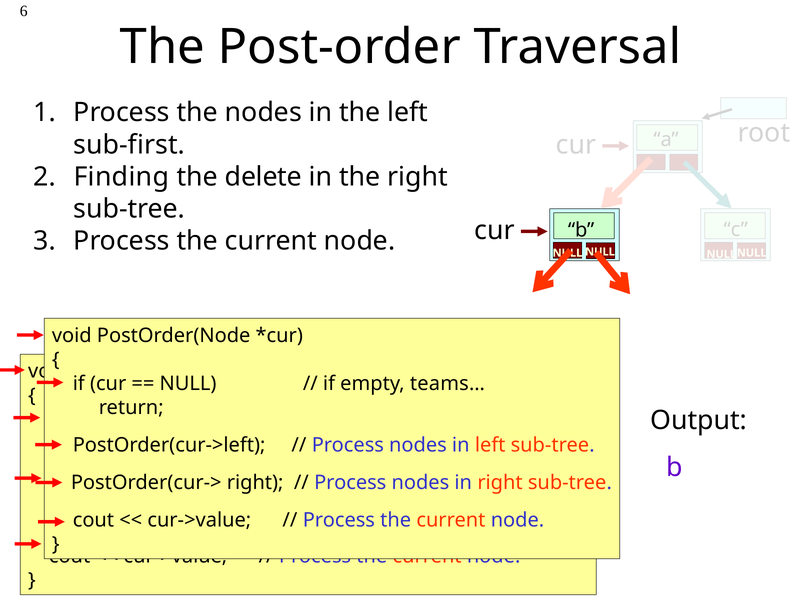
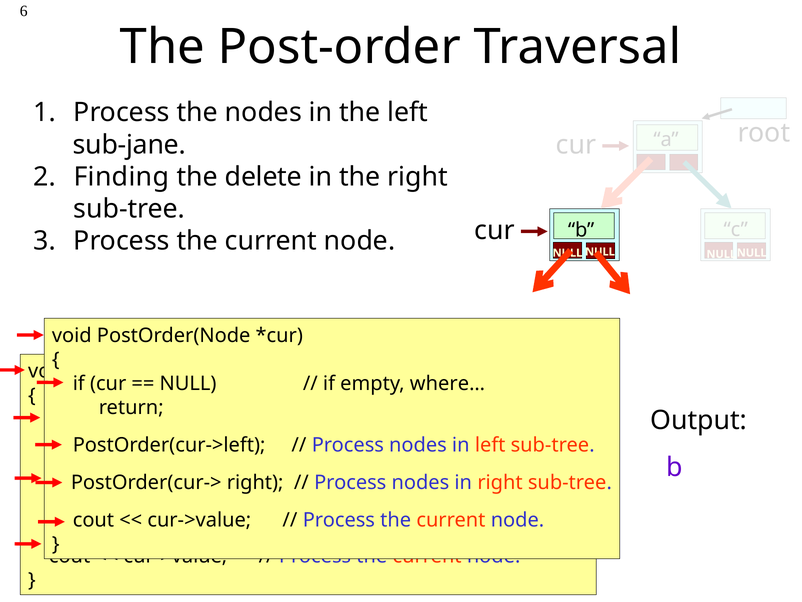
sub-first: sub-first -> sub-jane
teams…: teams… -> where…
